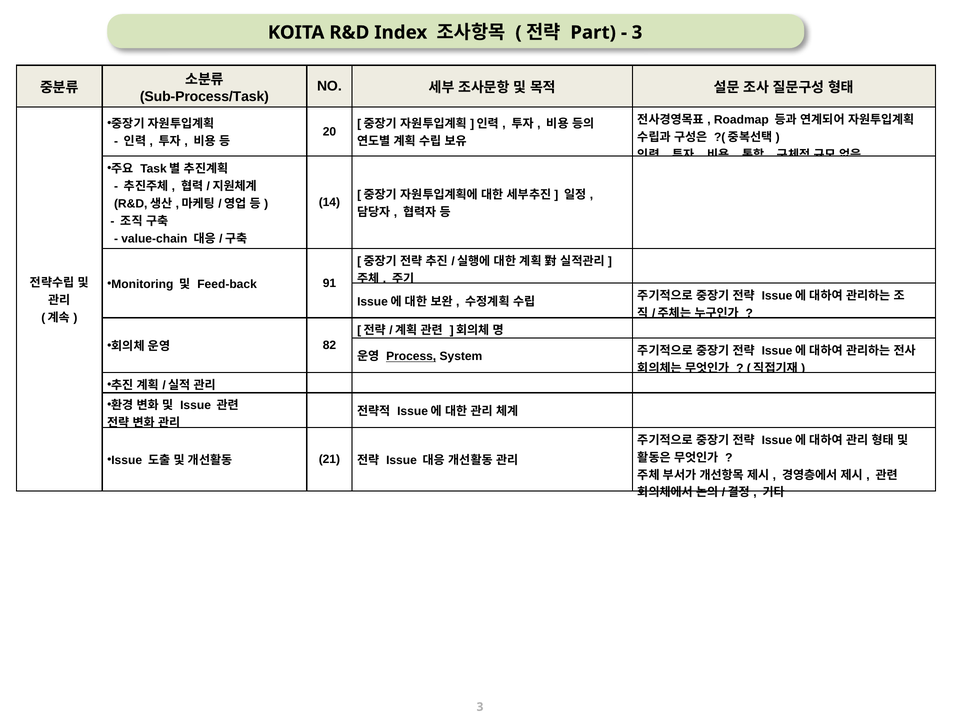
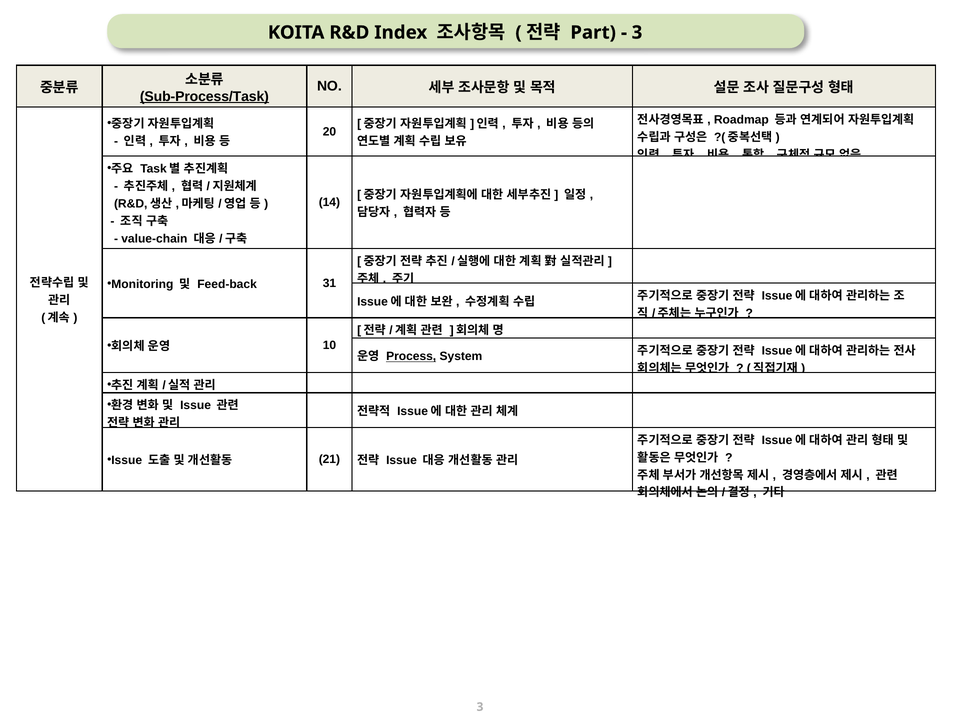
Sub-Process/Task underline: none -> present
91: 91 -> 31
82: 82 -> 10
